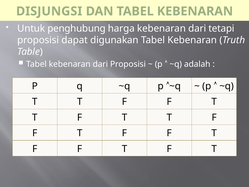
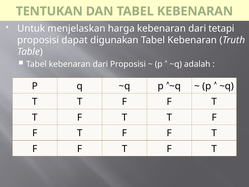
DISJUNGSI: DISJUNGSI -> TENTUKAN
penghubung: penghubung -> menjelaskan
